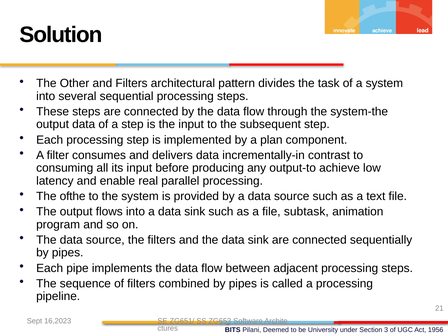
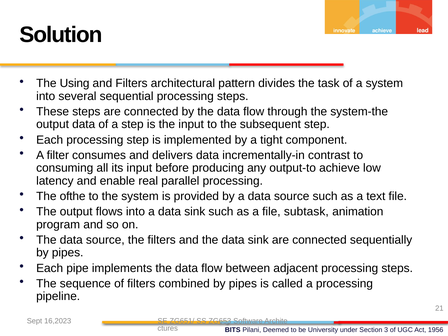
Other: Other -> Using
plan: plan -> tight
